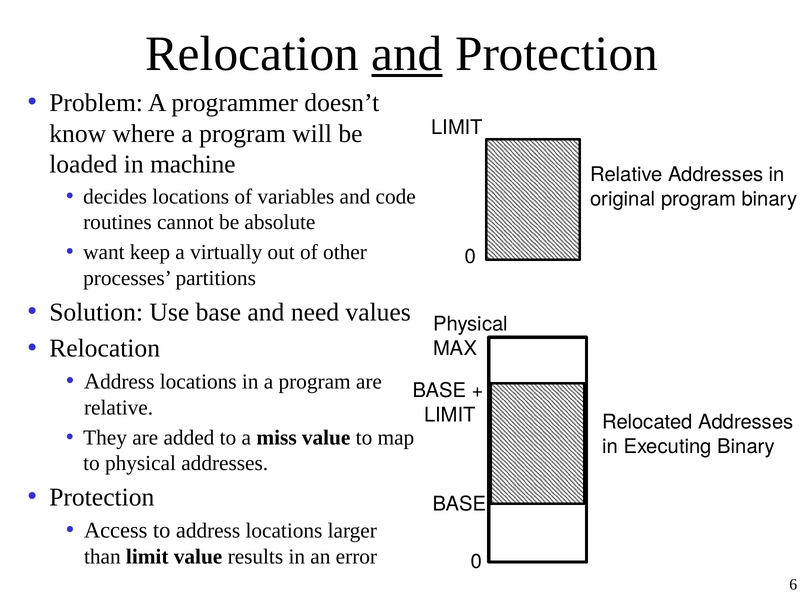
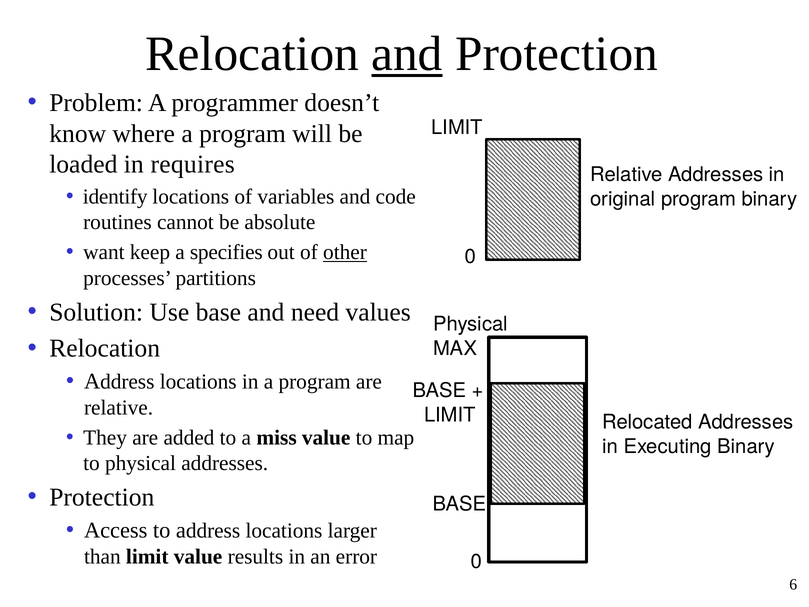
machine: machine -> requires
decides: decides -> identify
virtually: virtually -> specifies
other underline: none -> present
